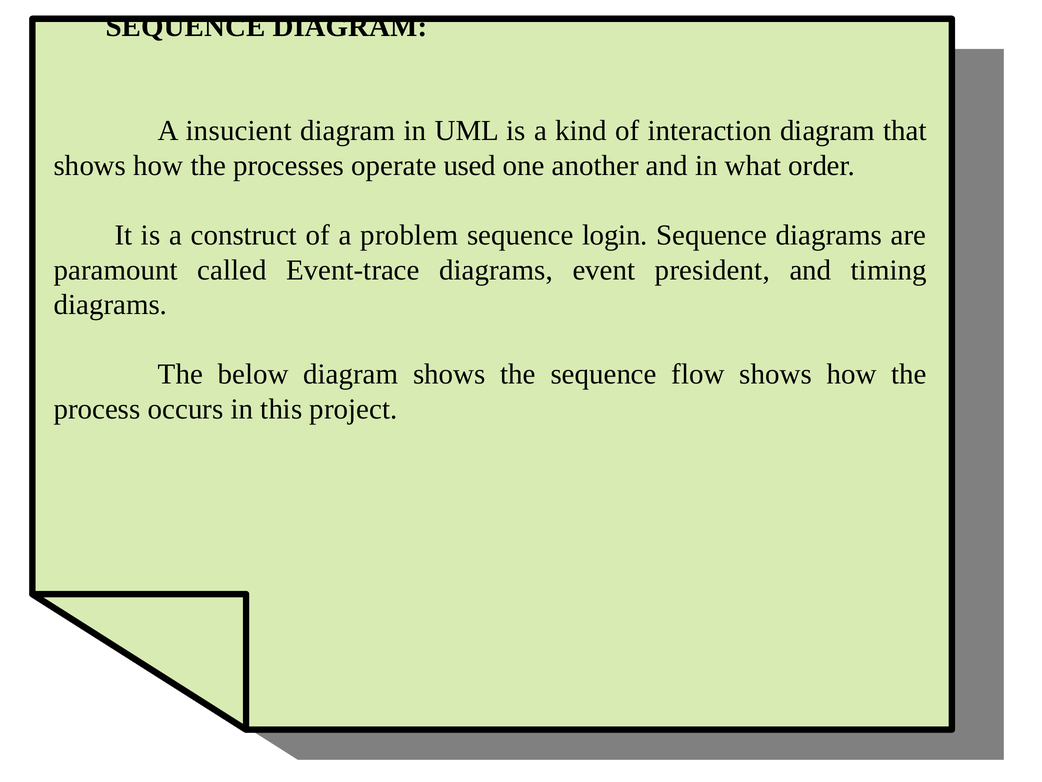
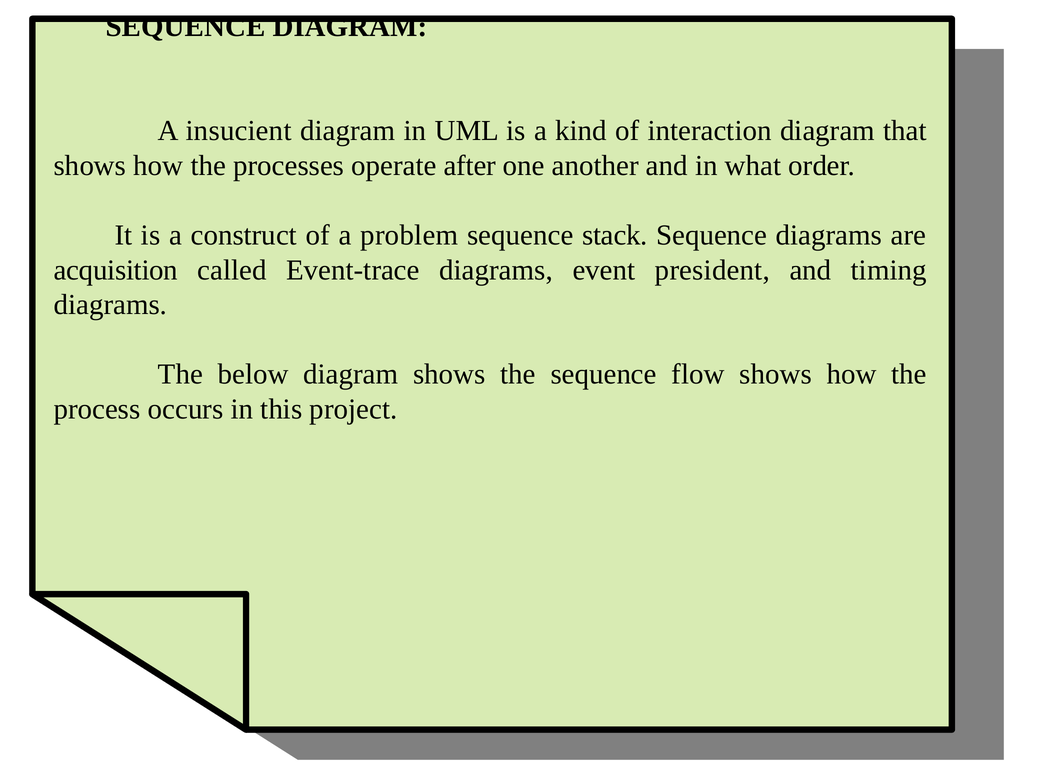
used: used -> after
login: login -> stack
paramount: paramount -> acquisition
